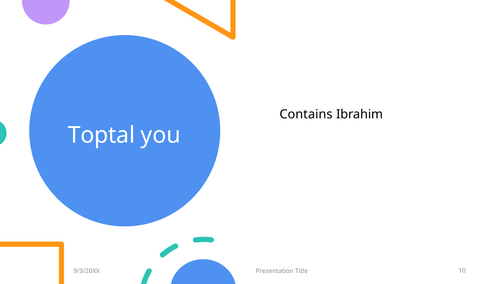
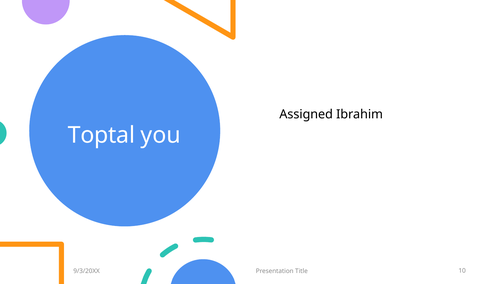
Contains: Contains -> Assigned
